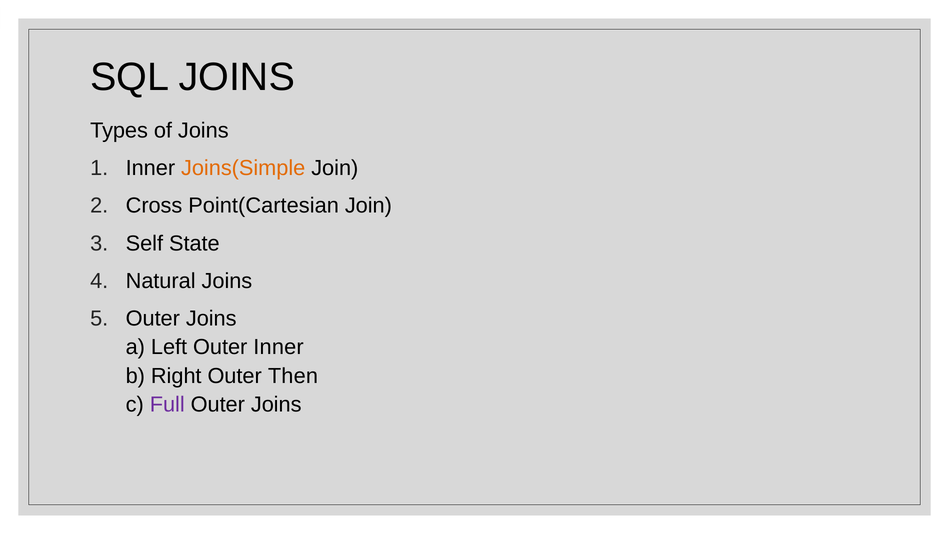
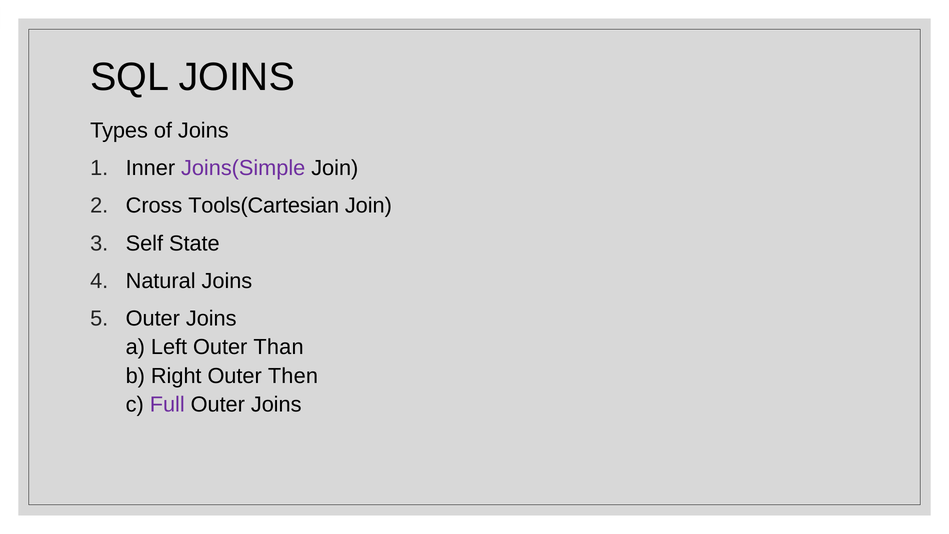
Joins(Simple colour: orange -> purple
Point(Cartesian: Point(Cartesian -> Tools(Cartesian
Outer Inner: Inner -> Than
